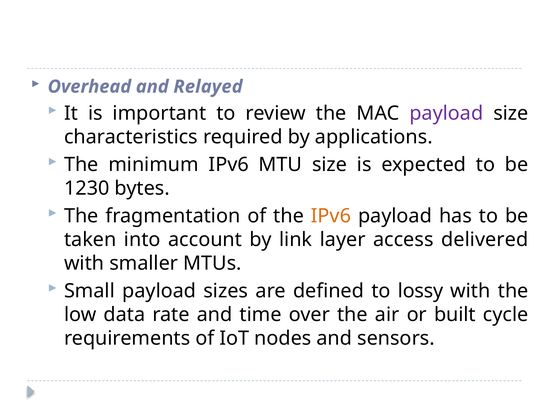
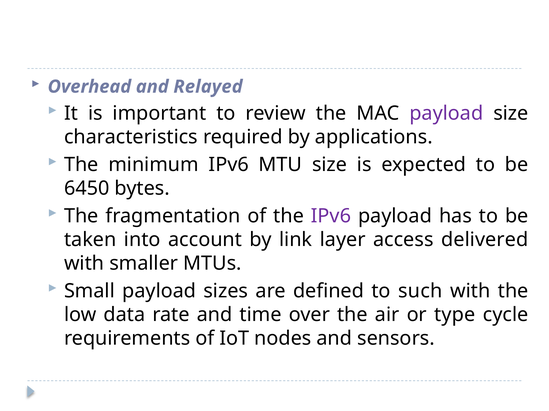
1230: 1230 -> 6450
IPv6 at (331, 216) colour: orange -> purple
lossy: lossy -> such
built: built -> type
